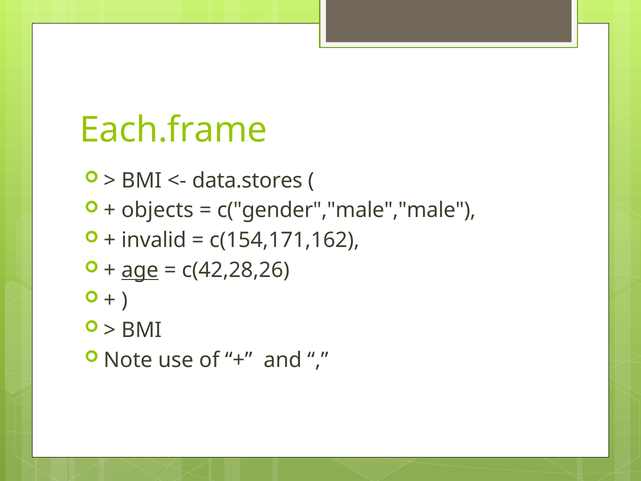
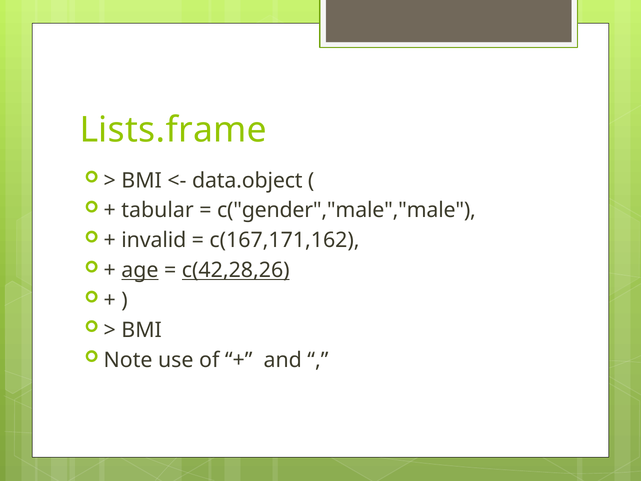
Each.frame: Each.frame -> Lists.frame
data.stores: data.stores -> data.object
objects: objects -> tabular
c(154,171,162: c(154,171,162 -> c(167,171,162
c(42,28,26 underline: none -> present
